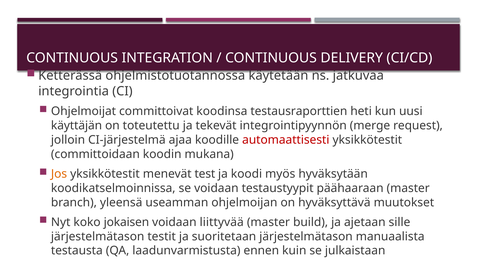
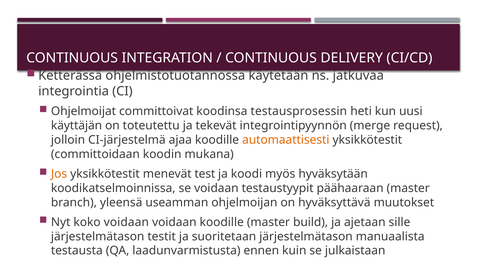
testausraporttien: testausraporttien -> testausprosessin
automaattisesti colour: red -> orange
koko jokaisen: jokaisen -> voidaan
voidaan liittyvää: liittyvää -> koodille
